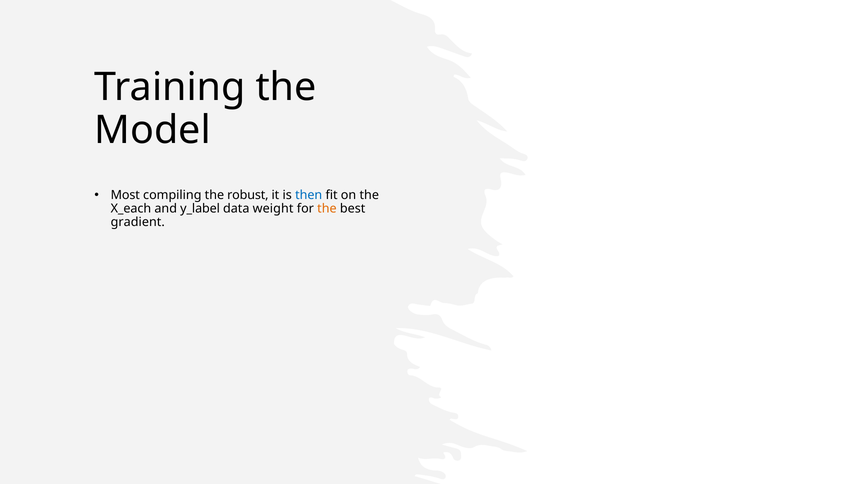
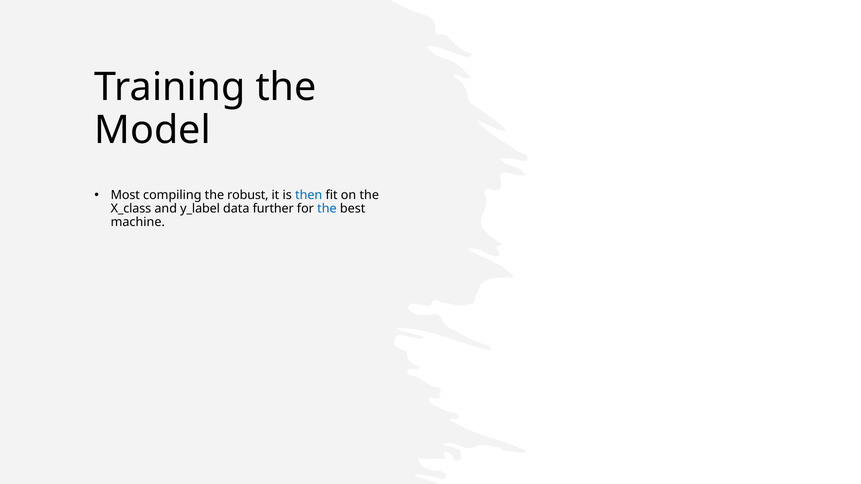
X_each: X_each -> X_class
weight: weight -> further
the at (327, 209) colour: orange -> blue
gradient: gradient -> machine
